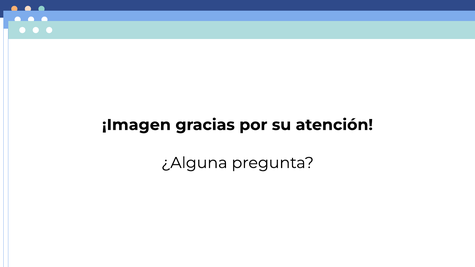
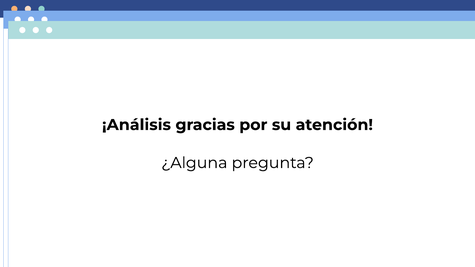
¡Imagen: ¡Imagen -> ¡Análisis
